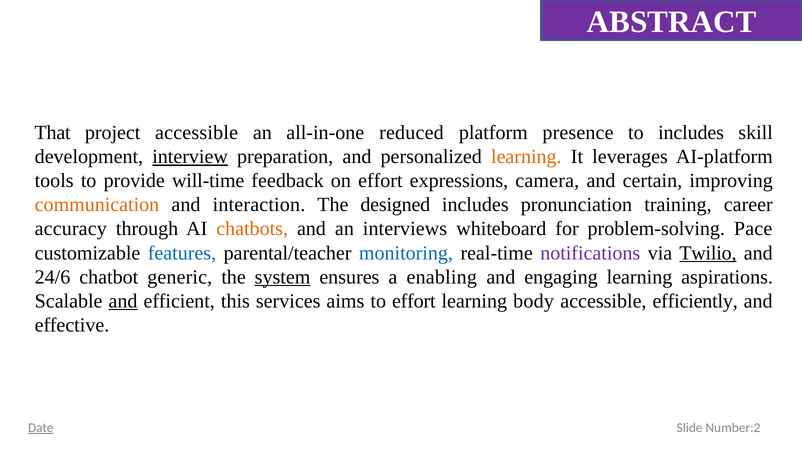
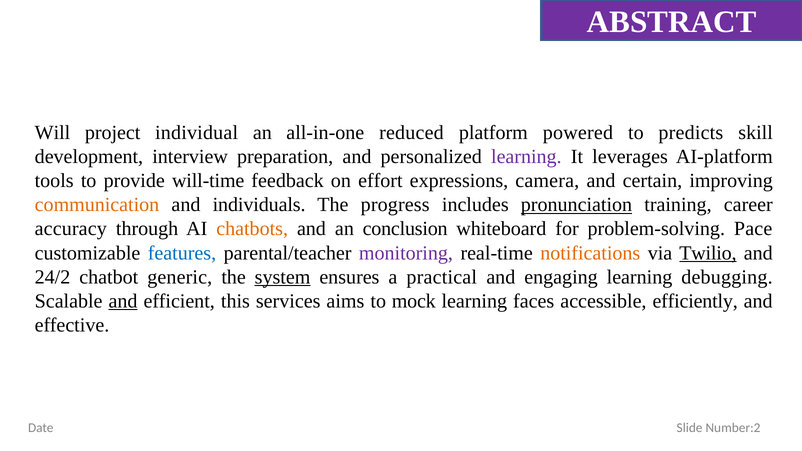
That: That -> Will
project accessible: accessible -> individual
presence: presence -> powered
to includes: includes -> predicts
interview underline: present -> none
learning at (526, 157) colour: orange -> purple
interaction: interaction -> individuals
designed: designed -> progress
pronunciation underline: none -> present
interviews: interviews -> conclusion
monitoring colour: blue -> purple
notifications colour: purple -> orange
24/6: 24/6 -> 24/2
enabling: enabling -> practical
aspirations: aspirations -> debugging
to effort: effort -> mock
body: body -> faces
Date underline: present -> none
